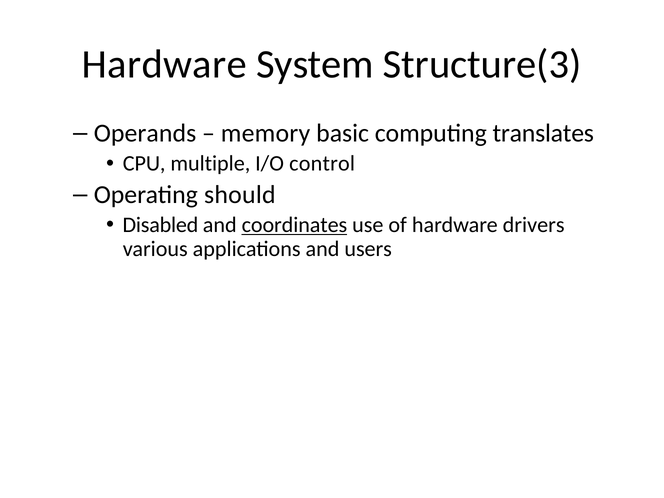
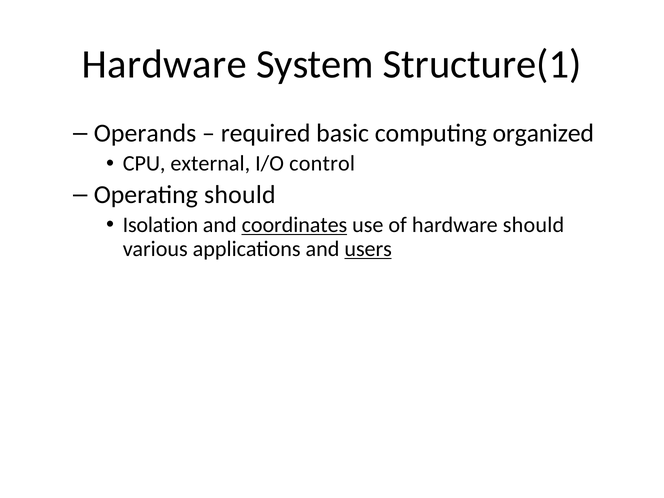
Structure(3: Structure(3 -> Structure(1
memory: memory -> required
translates: translates -> organized
multiple: multiple -> external
Disabled: Disabled -> Isolation
hardware drivers: drivers -> should
users underline: none -> present
